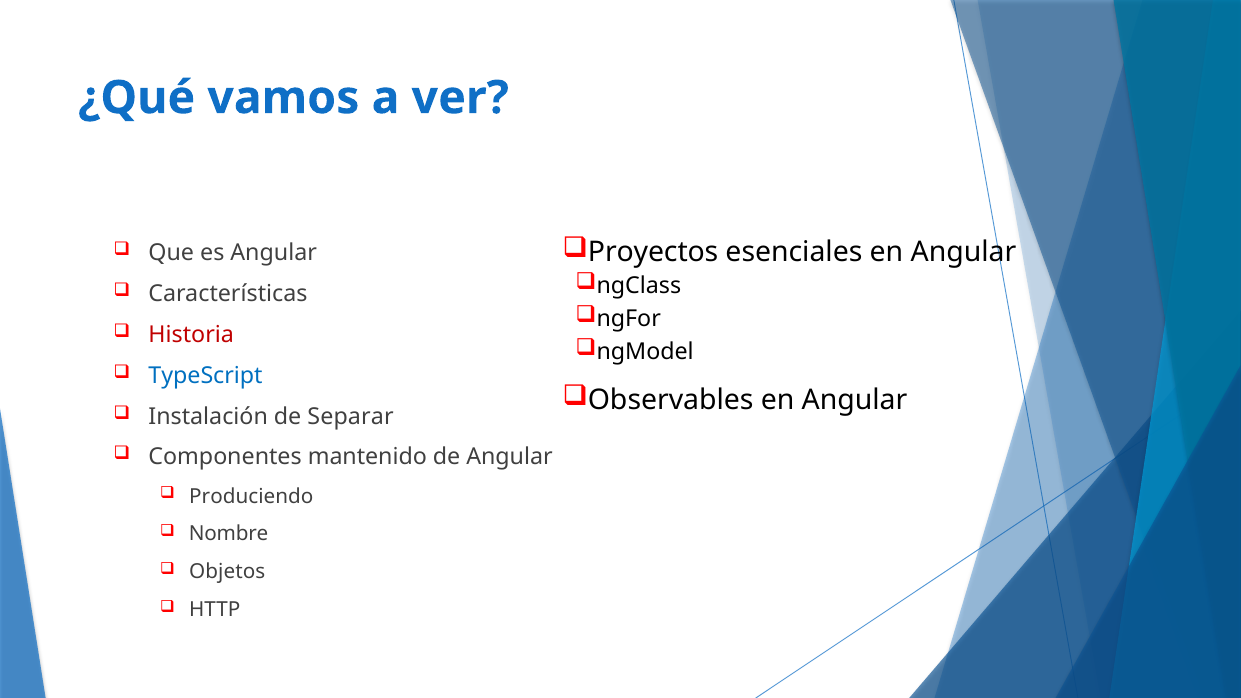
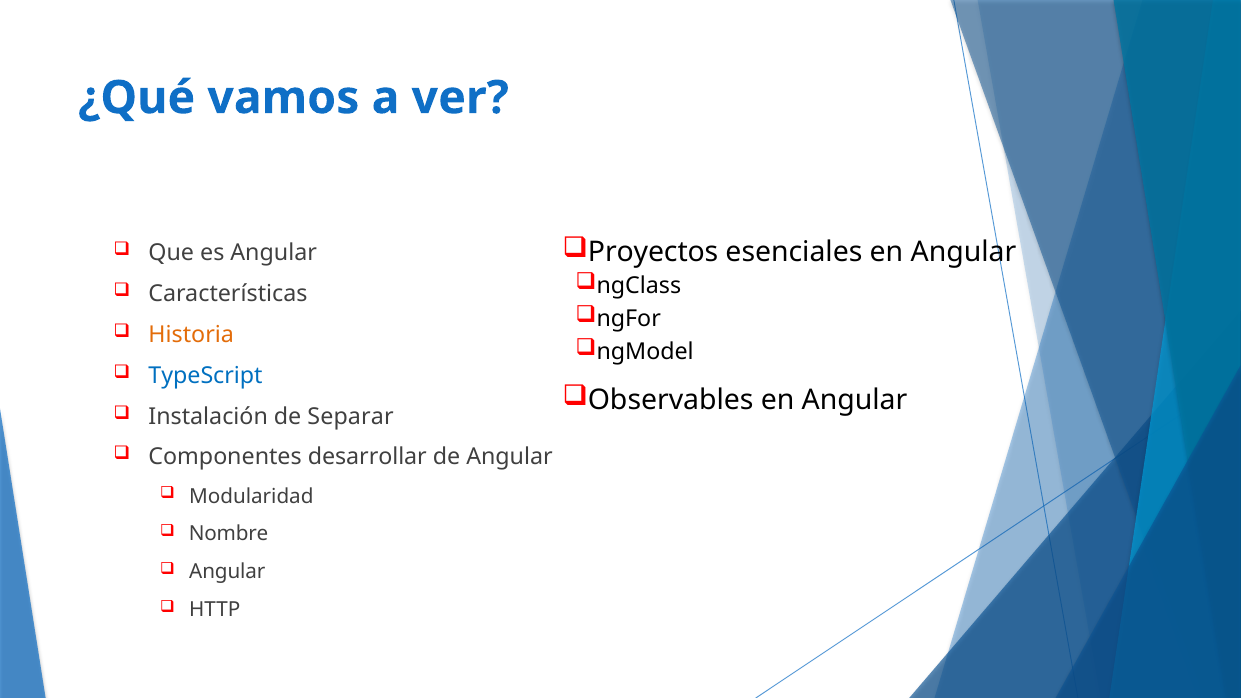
Historia colour: red -> orange
mantenido: mantenido -> desarrollar
Produciendo: Produciendo -> Modularidad
Objetos at (227, 572): Objetos -> Angular
